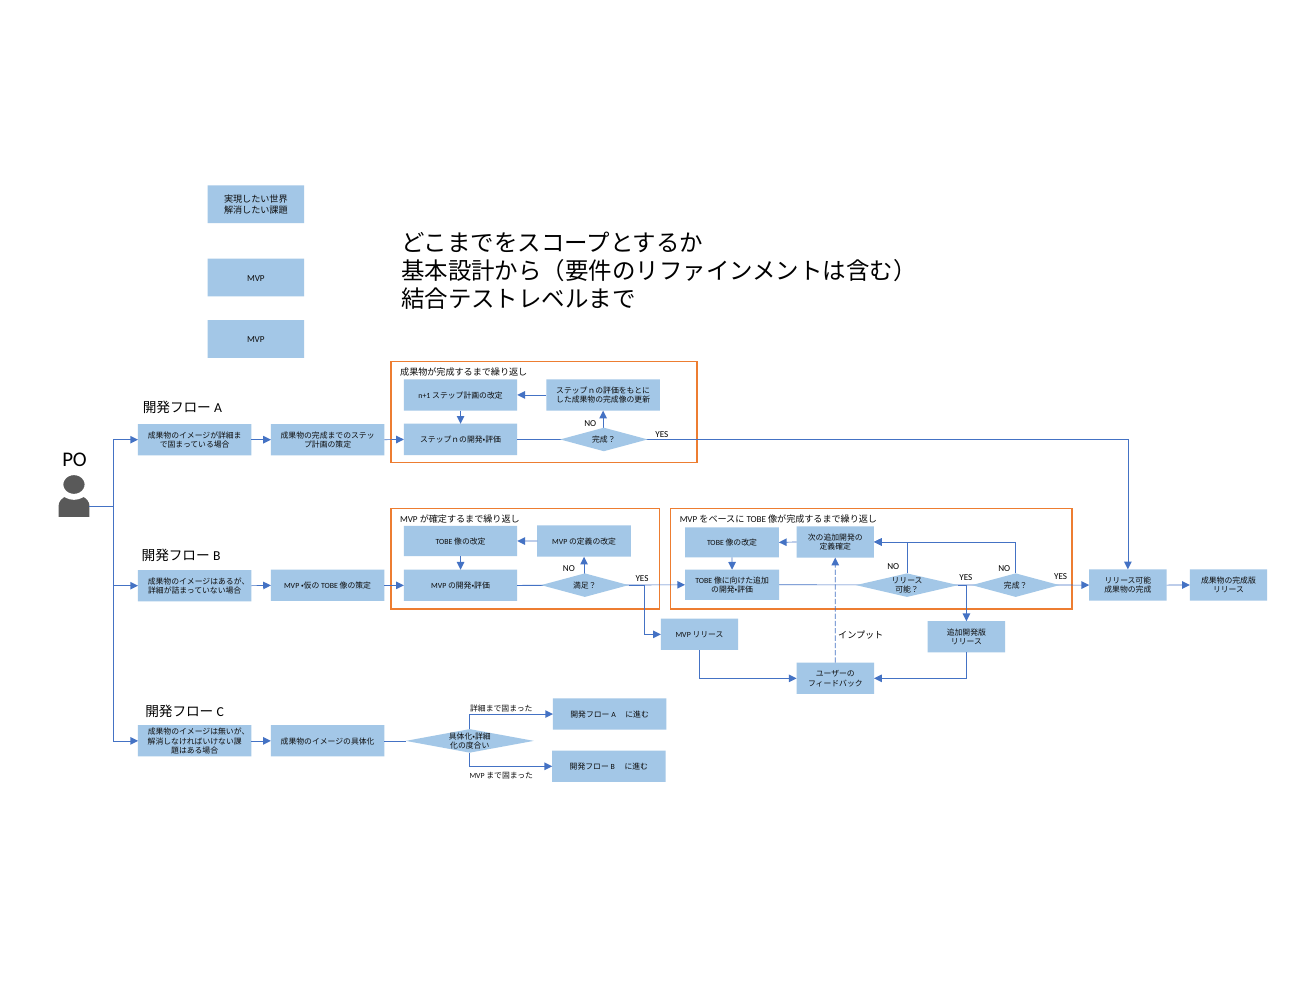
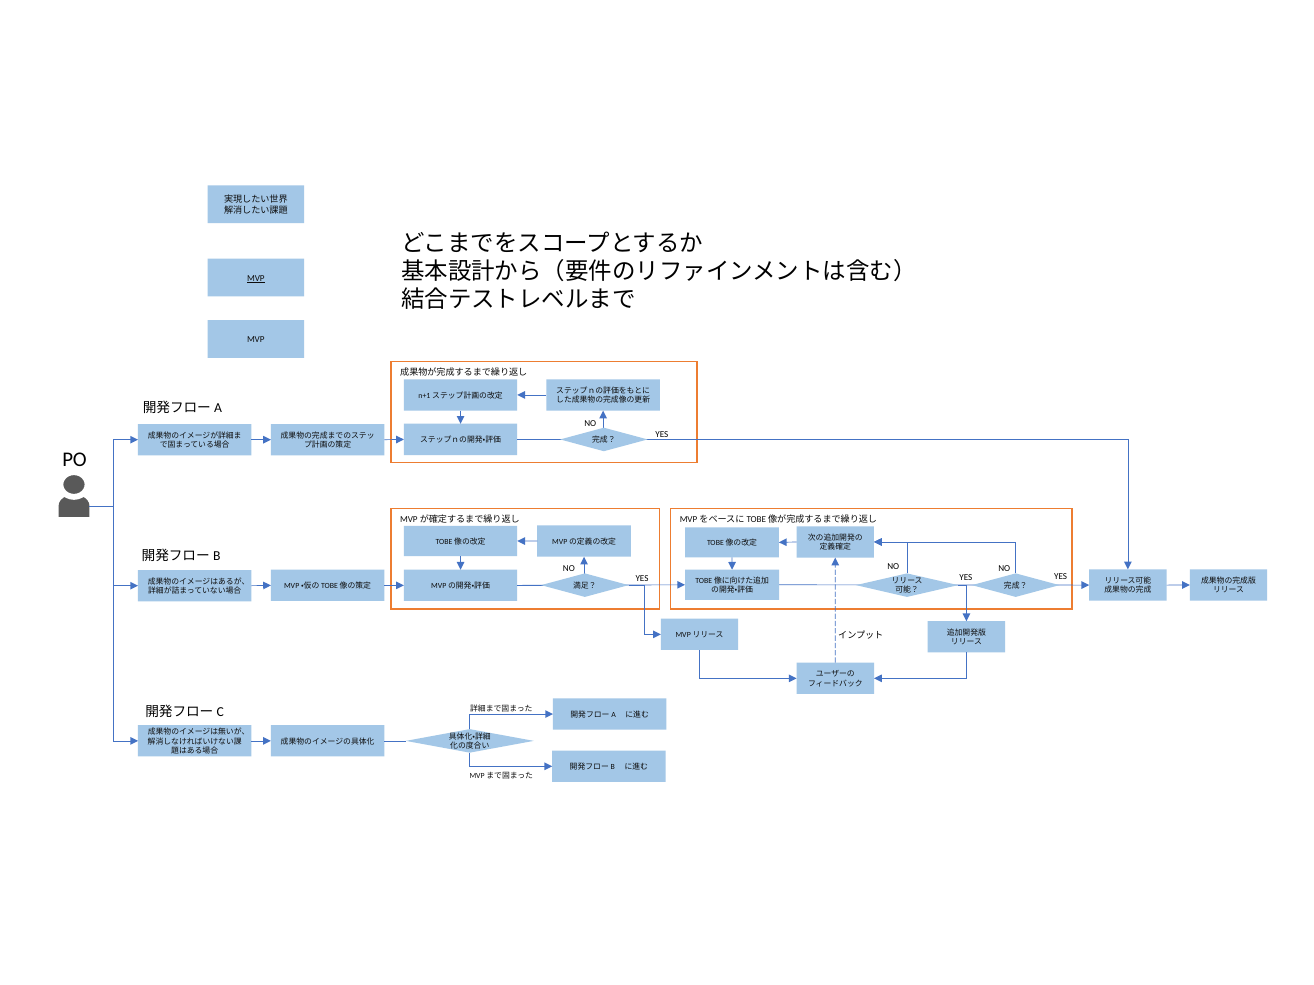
MVP at (256, 278) underline: none -> present
